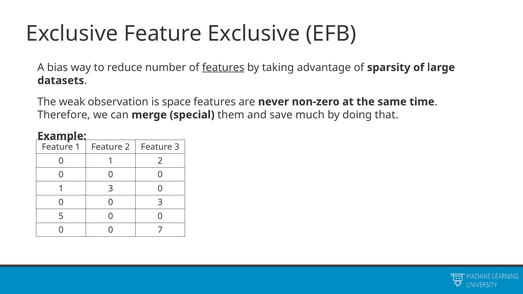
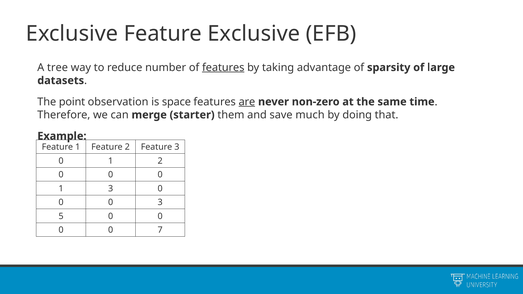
bias: bias -> tree
weak: weak -> point
are underline: none -> present
special: special -> starter
